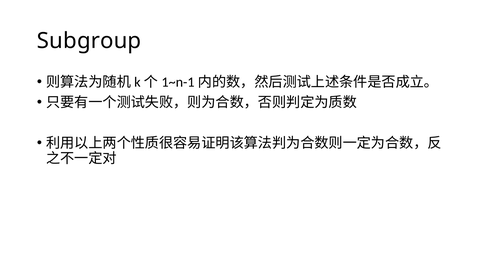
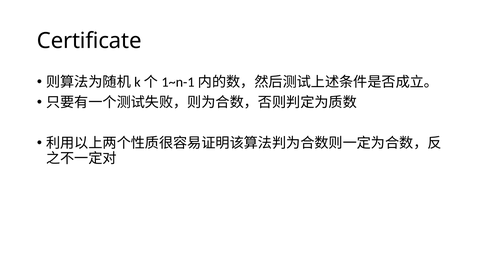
Subgroup: Subgroup -> Certificate
